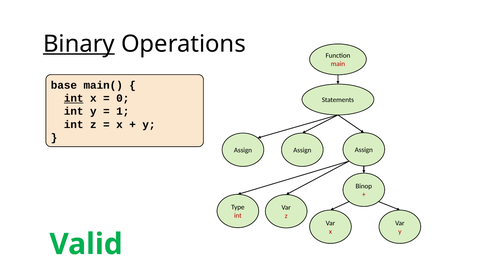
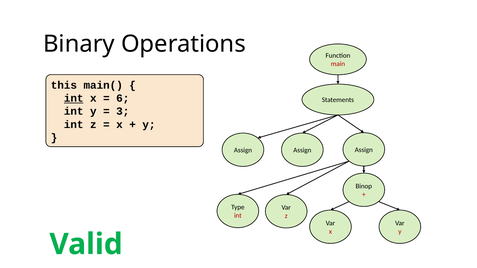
Binary underline: present -> none
base: base -> this
0: 0 -> 6
1: 1 -> 3
